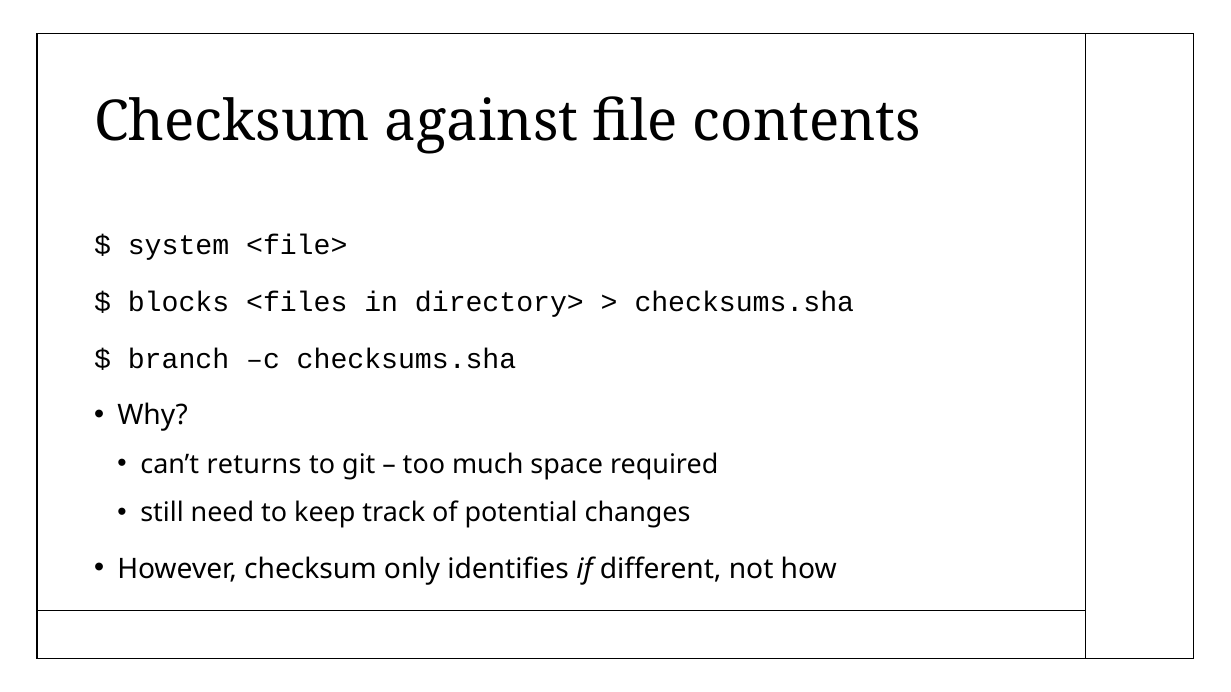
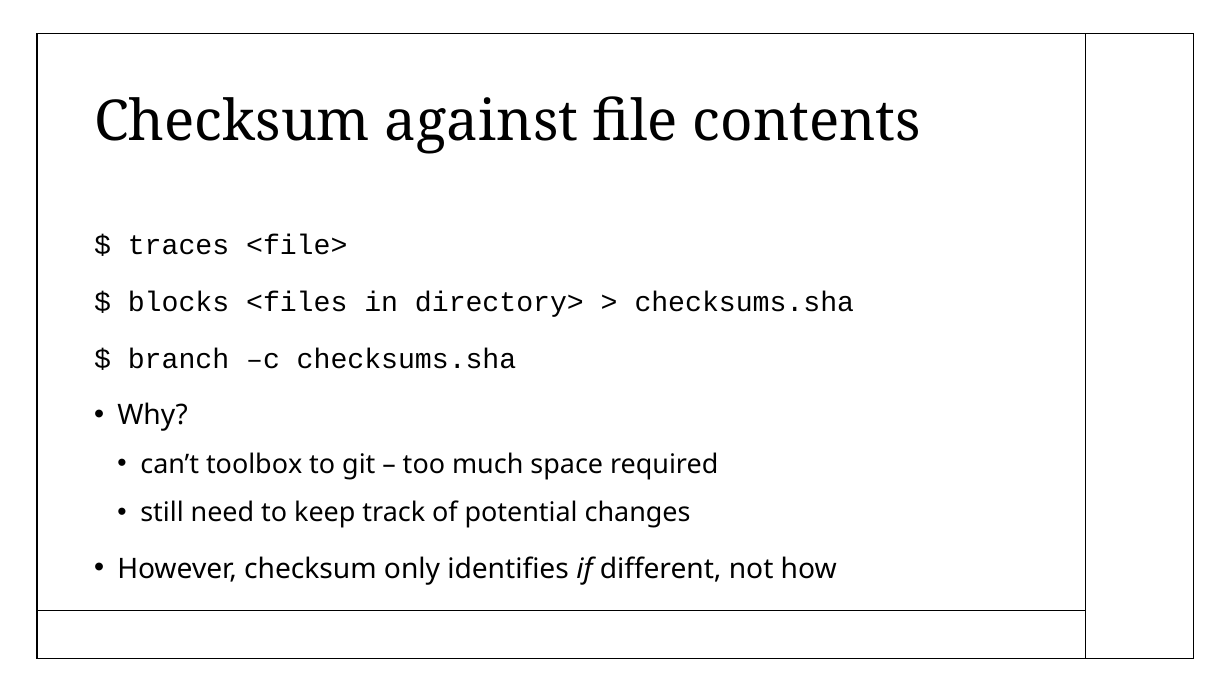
system: system -> traces
returns: returns -> toolbox
